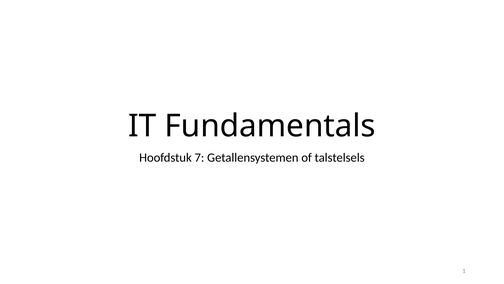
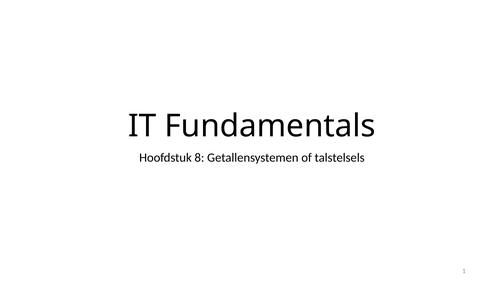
7: 7 -> 8
